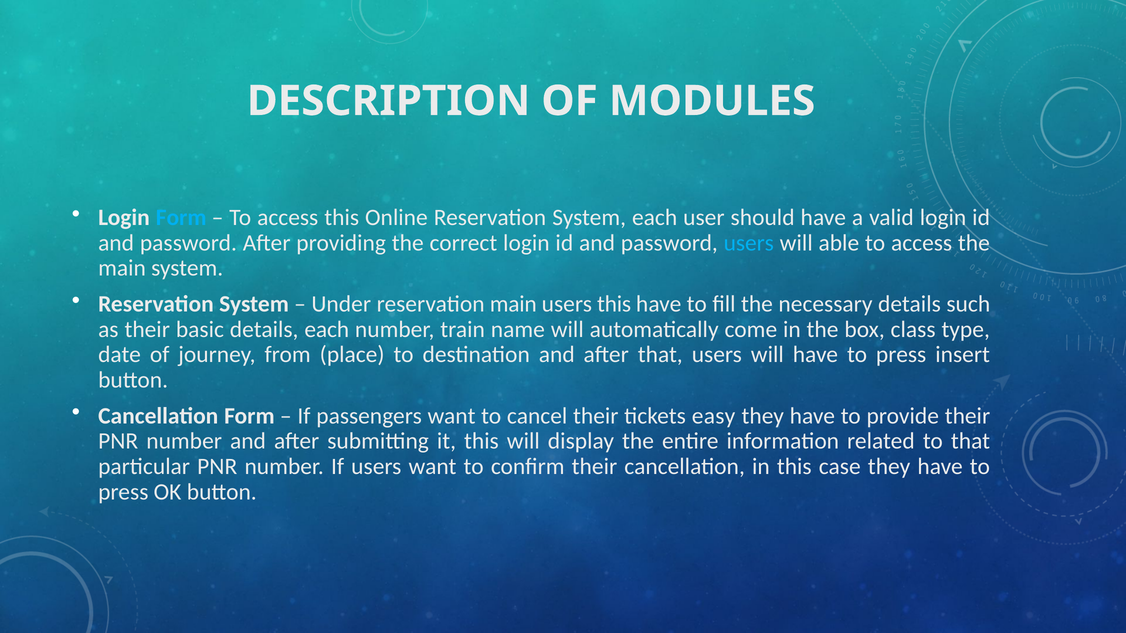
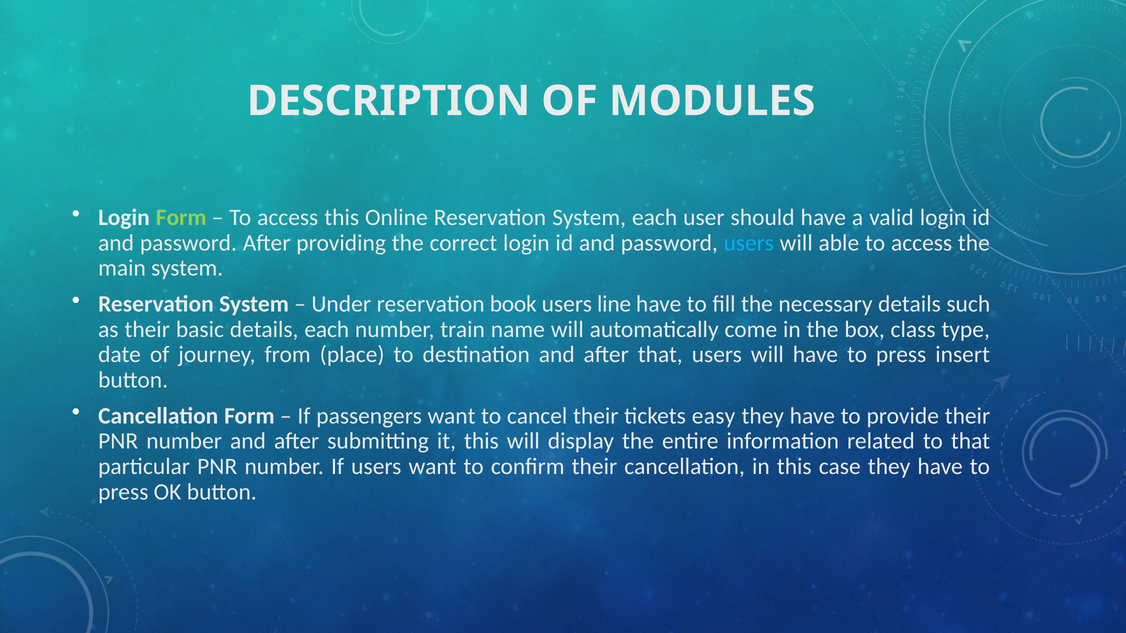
Form at (181, 218) colour: light blue -> light green
reservation main: main -> book
users this: this -> line
